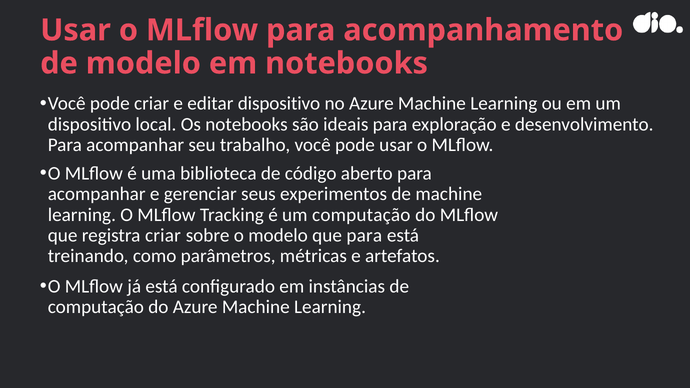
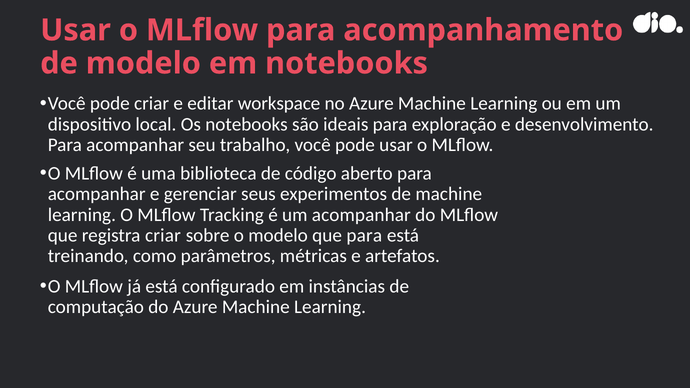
editar dispositivo: dispositivo -> workspace
um computação: computação -> acompanhar
